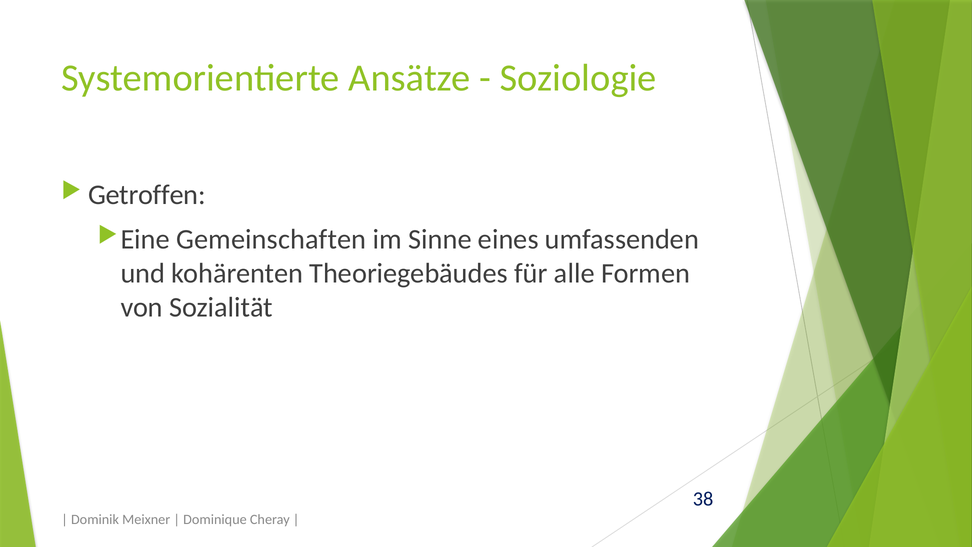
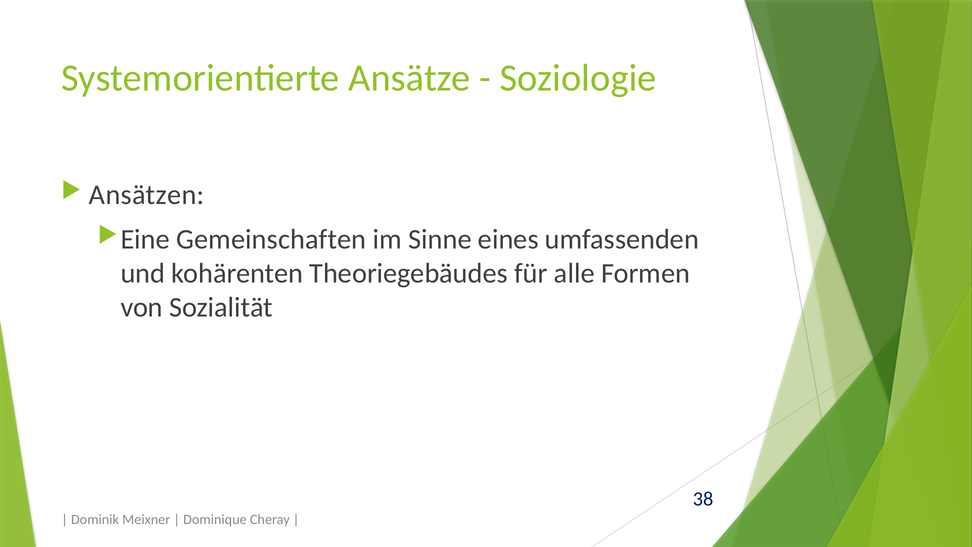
Getroffen: Getroffen -> Ansätzen
